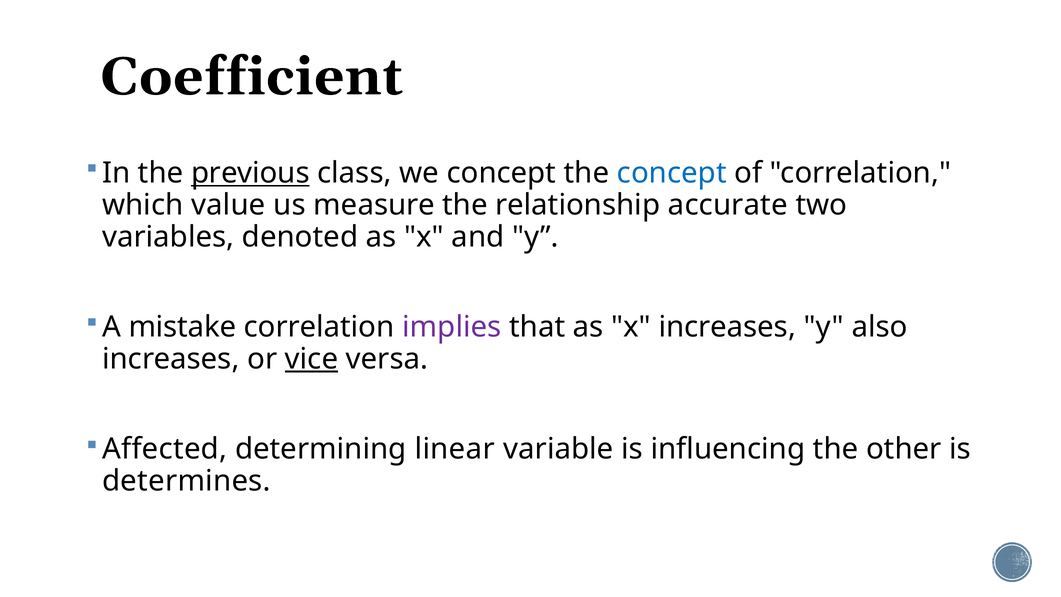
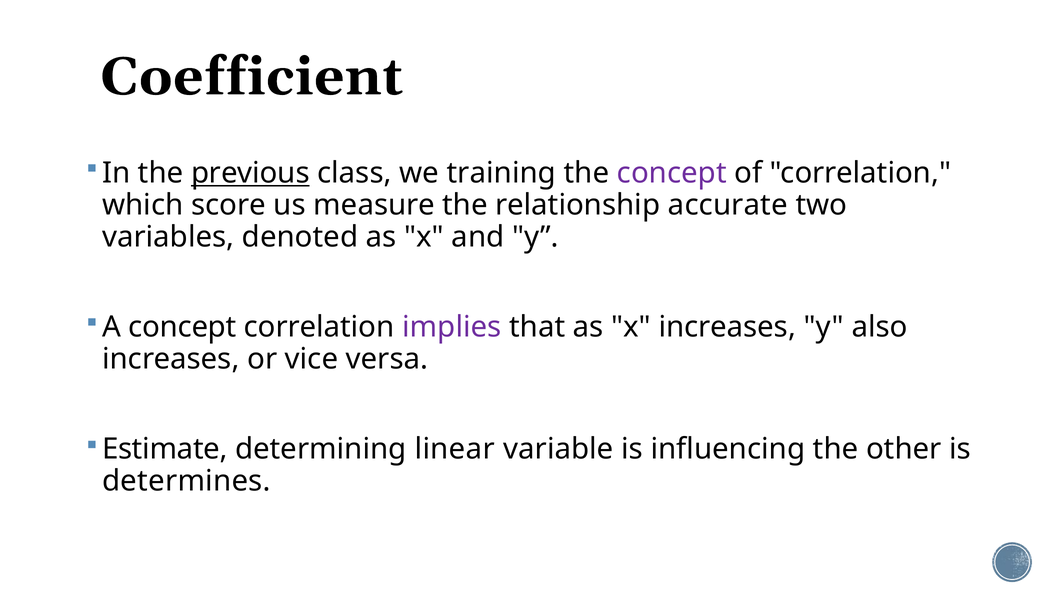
we concept: concept -> training
concept at (672, 173) colour: blue -> purple
value: value -> score
A mistake: mistake -> concept
vice underline: present -> none
Affected: Affected -> Estimate
